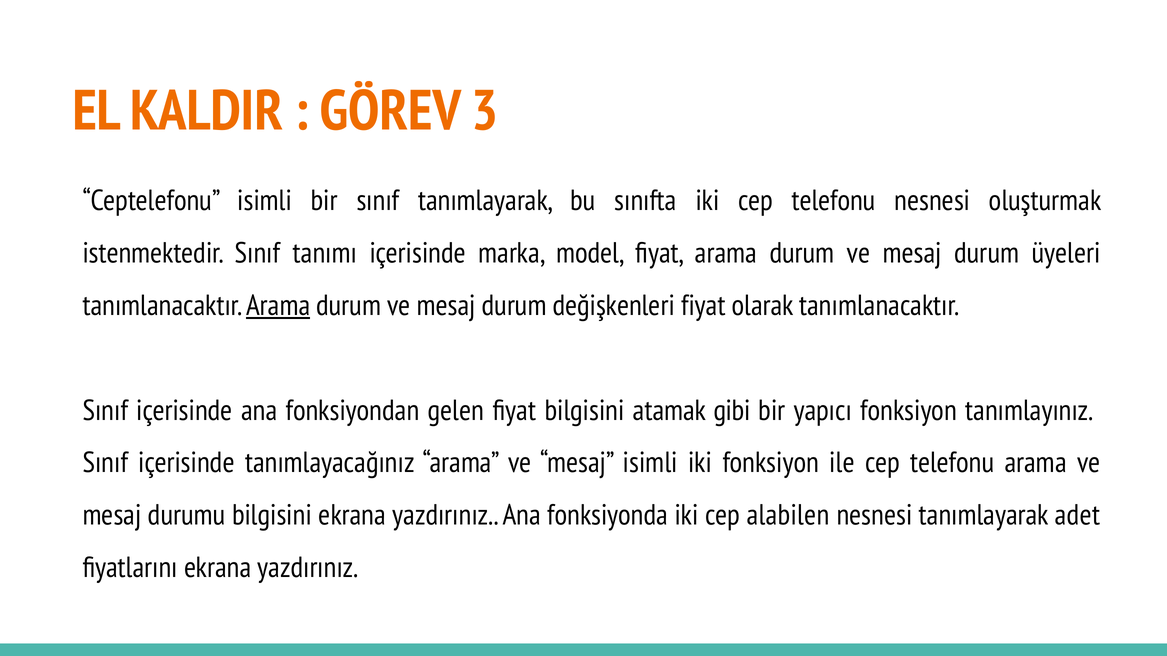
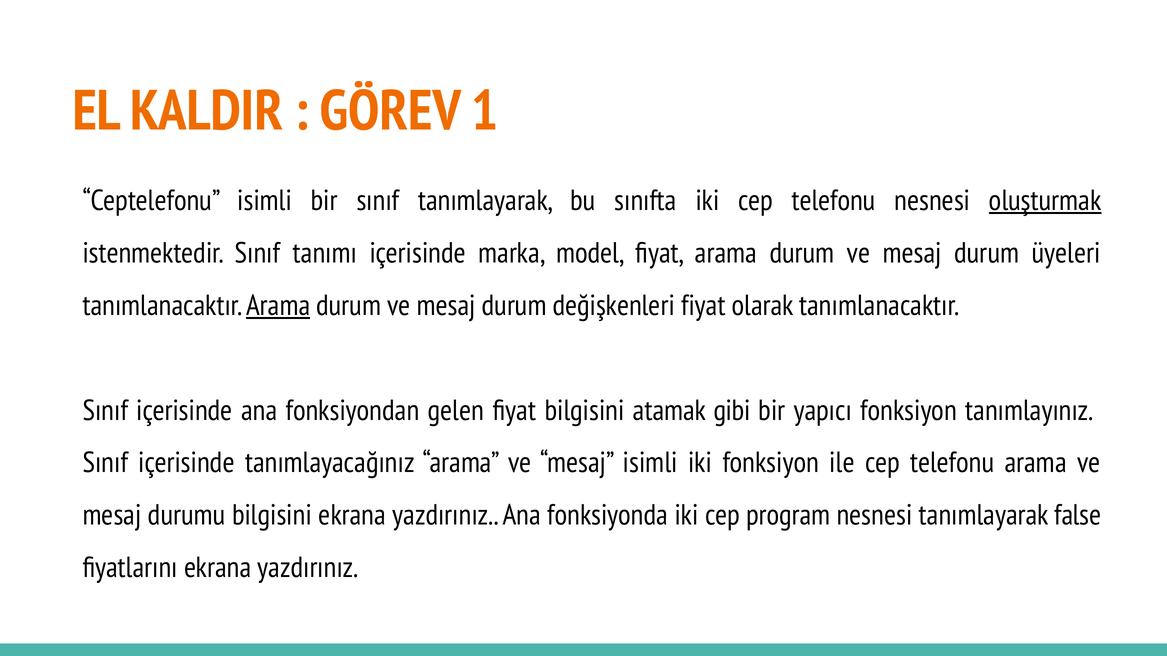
3: 3 -> 1
oluşturmak underline: none -> present
alabilen: alabilen -> program
adet: adet -> false
